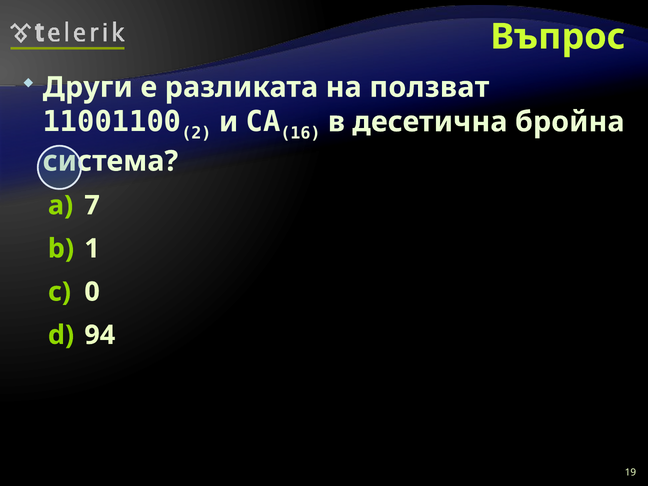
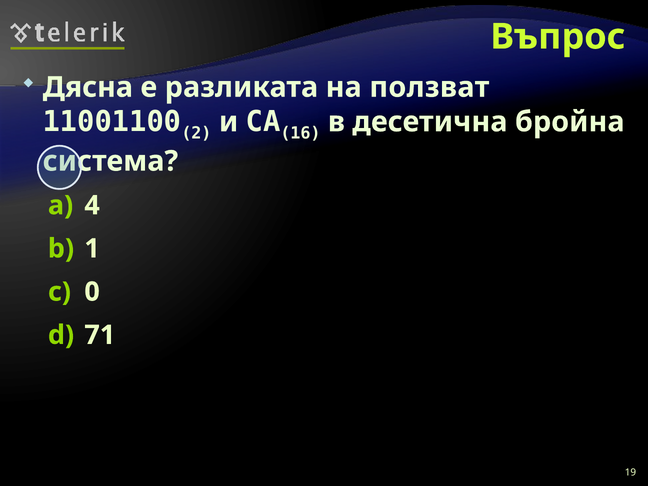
Други: Други -> Дясна
7: 7 -> 4
94: 94 -> 71
